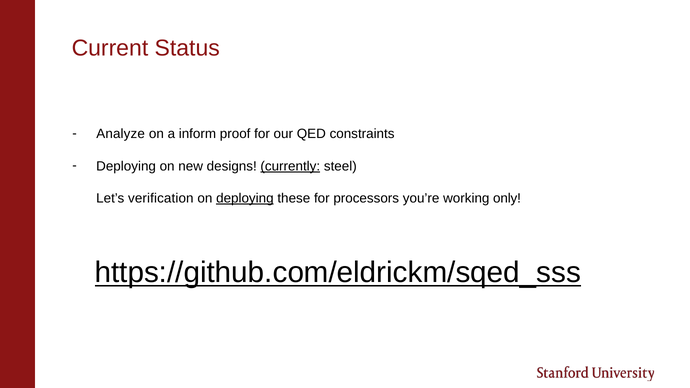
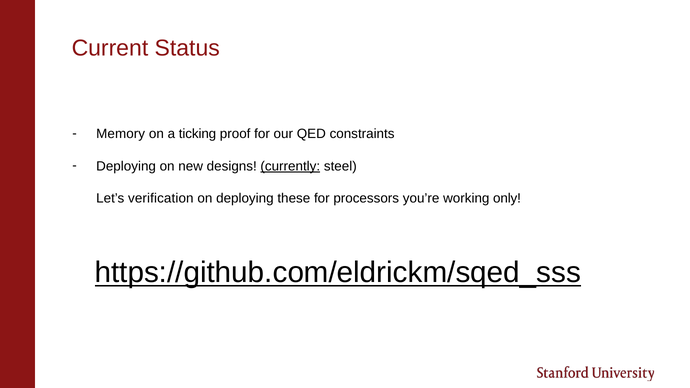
Analyze: Analyze -> Memory
inform: inform -> ticking
deploying at (245, 198) underline: present -> none
